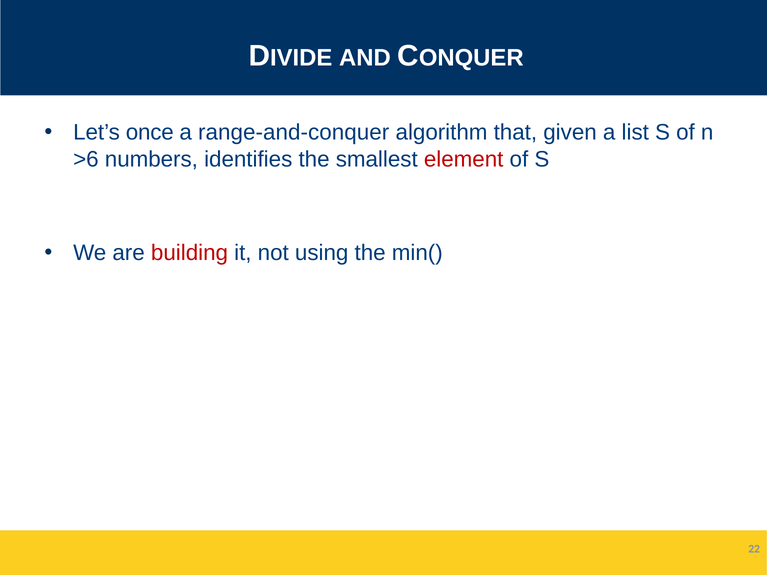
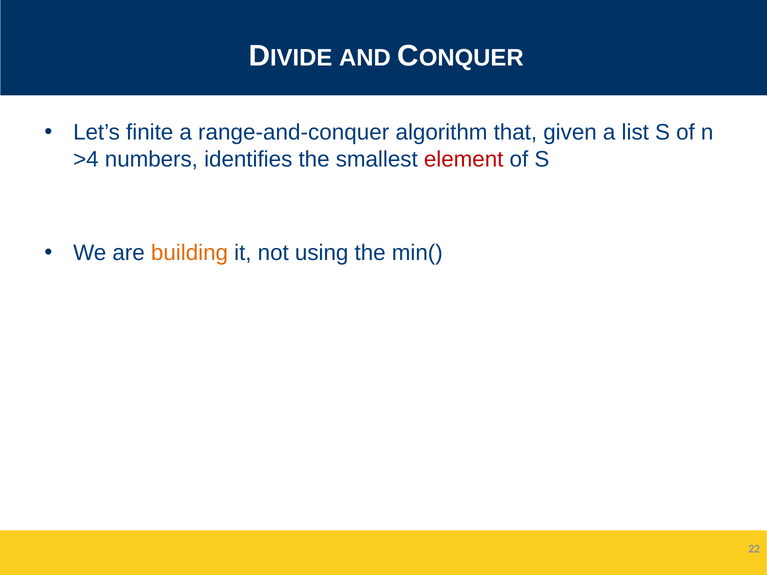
once: once -> finite
>6: >6 -> >4
building colour: red -> orange
